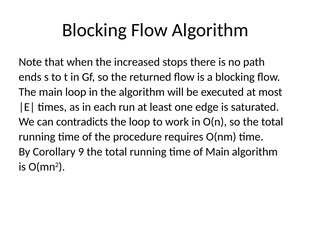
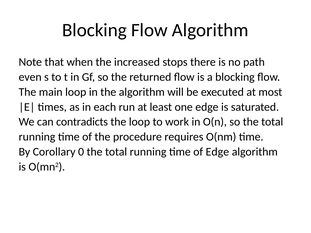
ends: ends -> even
9: 9 -> 0
of Main: Main -> Edge
